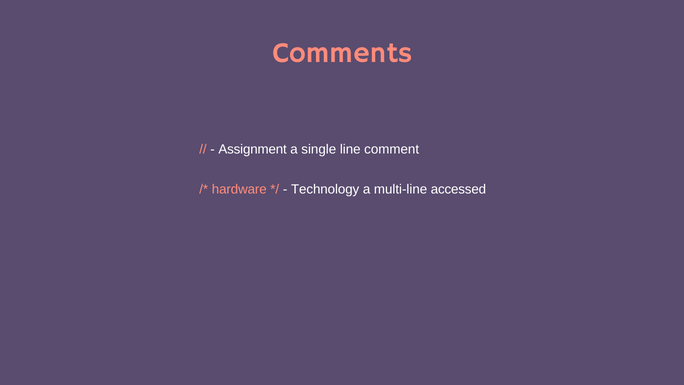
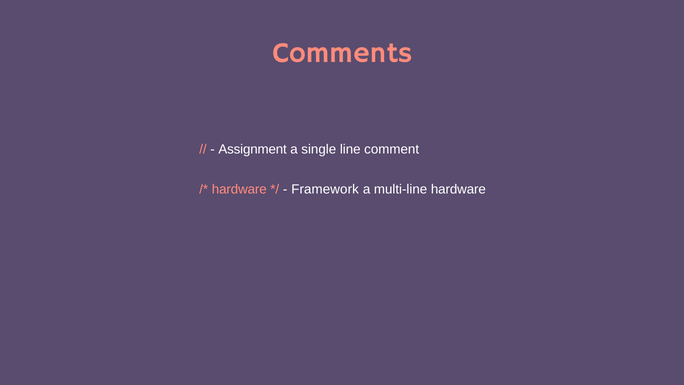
Technology: Technology -> Framework
multi-line accessed: accessed -> hardware
